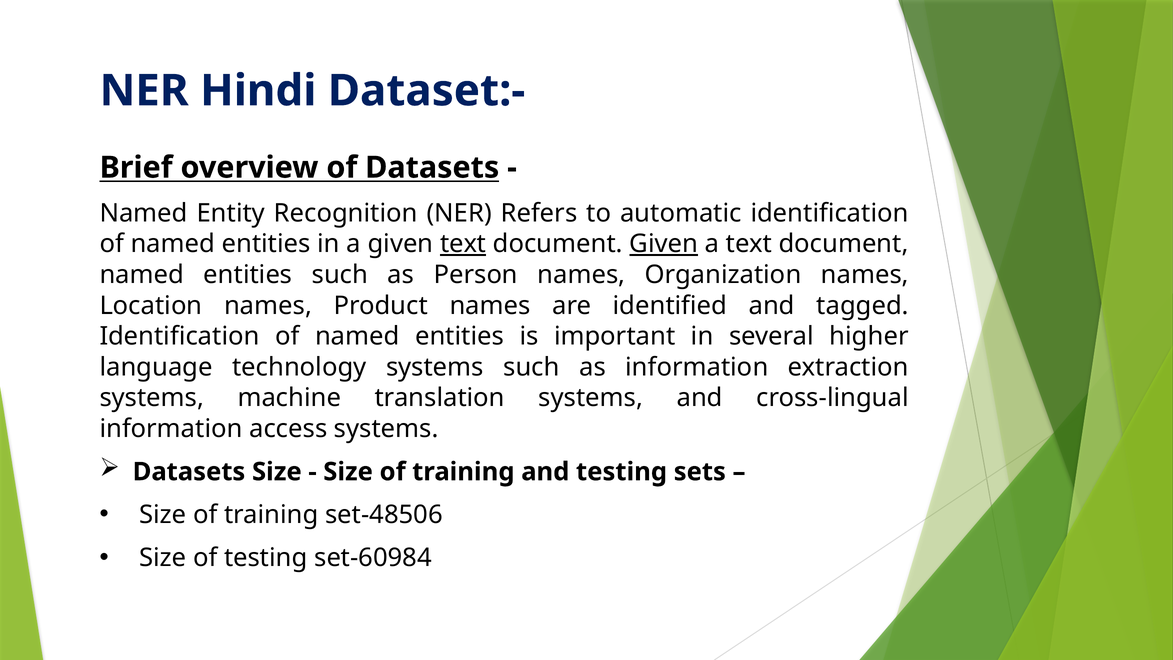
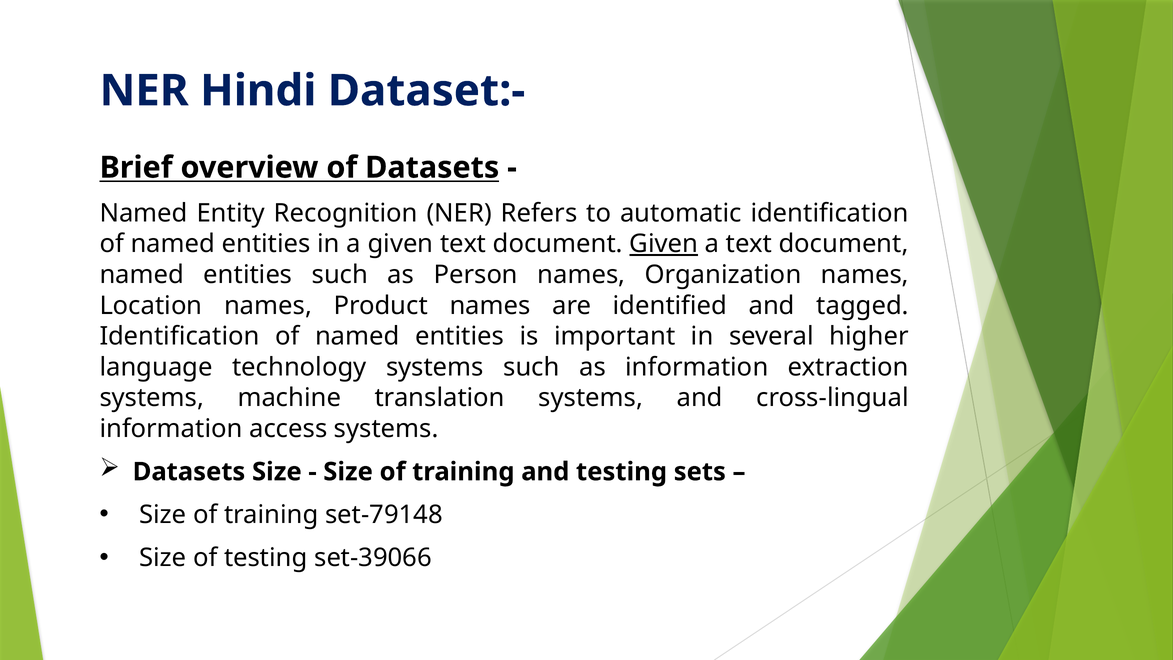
text at (463, 244) underline: present -> none
set-48506: set-48506 -> set-79148
set-60984: set-60984 -> set-39066
